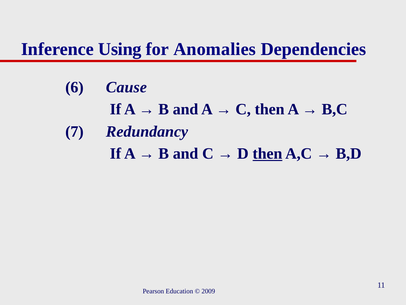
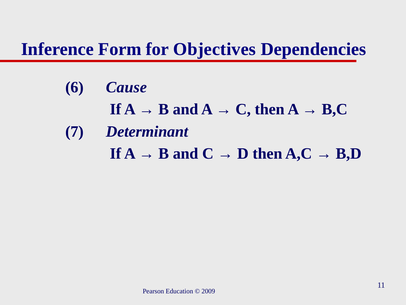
Using: Using -> Form
Anomalies: Anomalies -> Objectives
Redundancy: Redundancy -> Determinant
then at (267, 153) underline: present -> none
